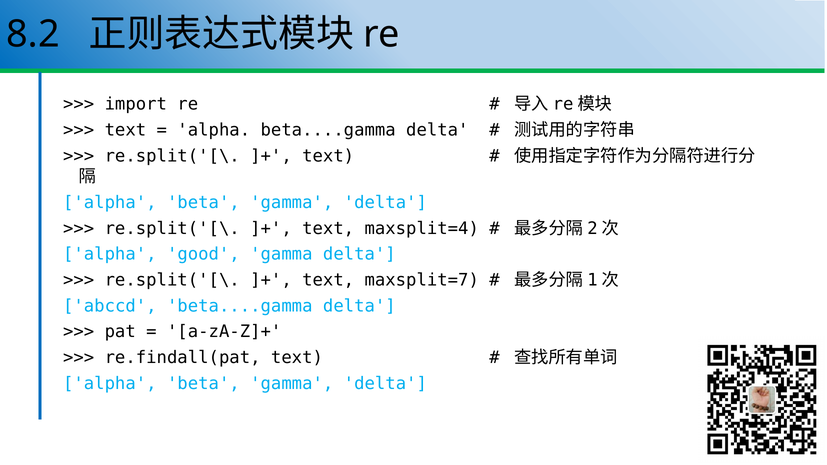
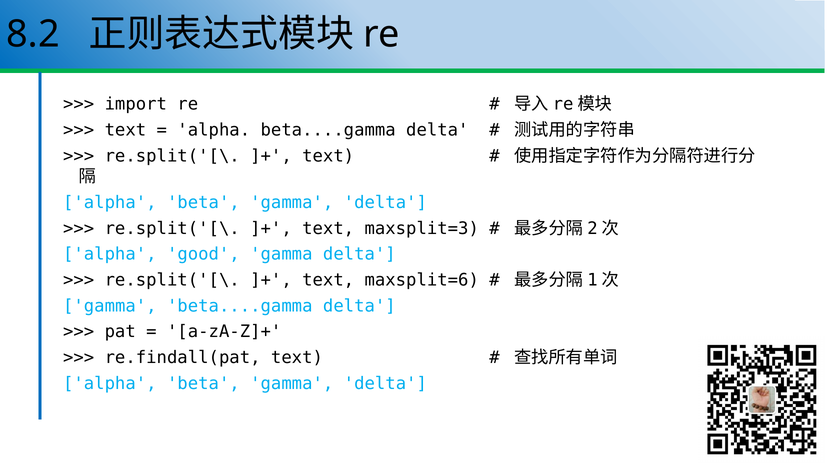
maxsplit=4: maxsplit=4 -> maxsplit=3
maxsplit=7: maxsplit=7 -> maxsplit=6
abccd at (110, 306): abccd -> gamma
